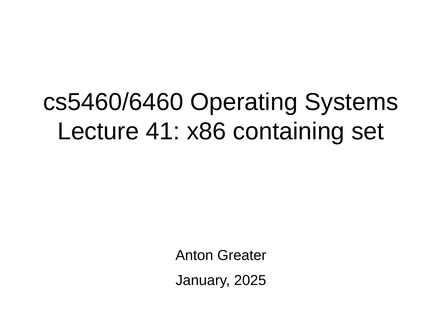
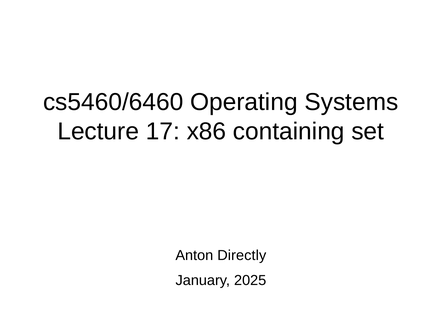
41: 41 -> 17
Greater: Greater -> Directly
